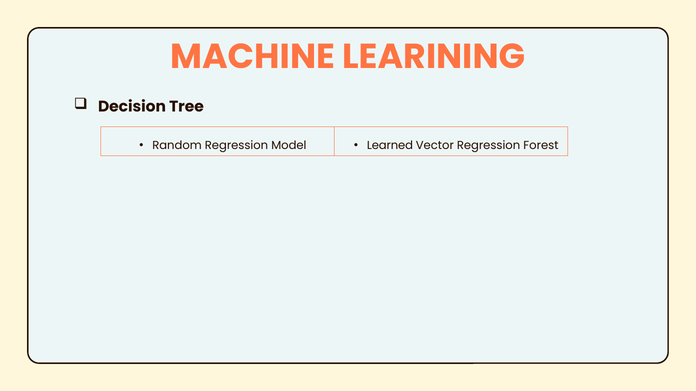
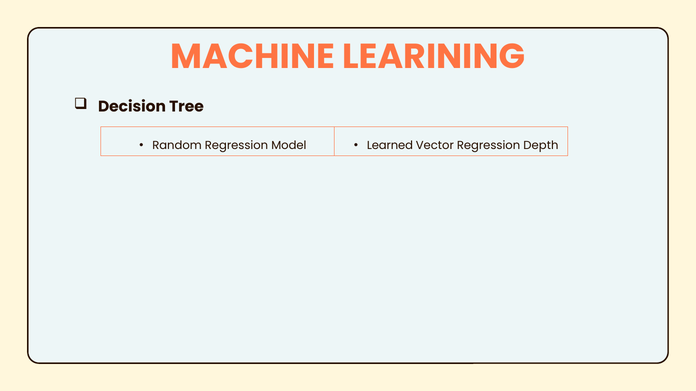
Forest: Forest -> Depth
